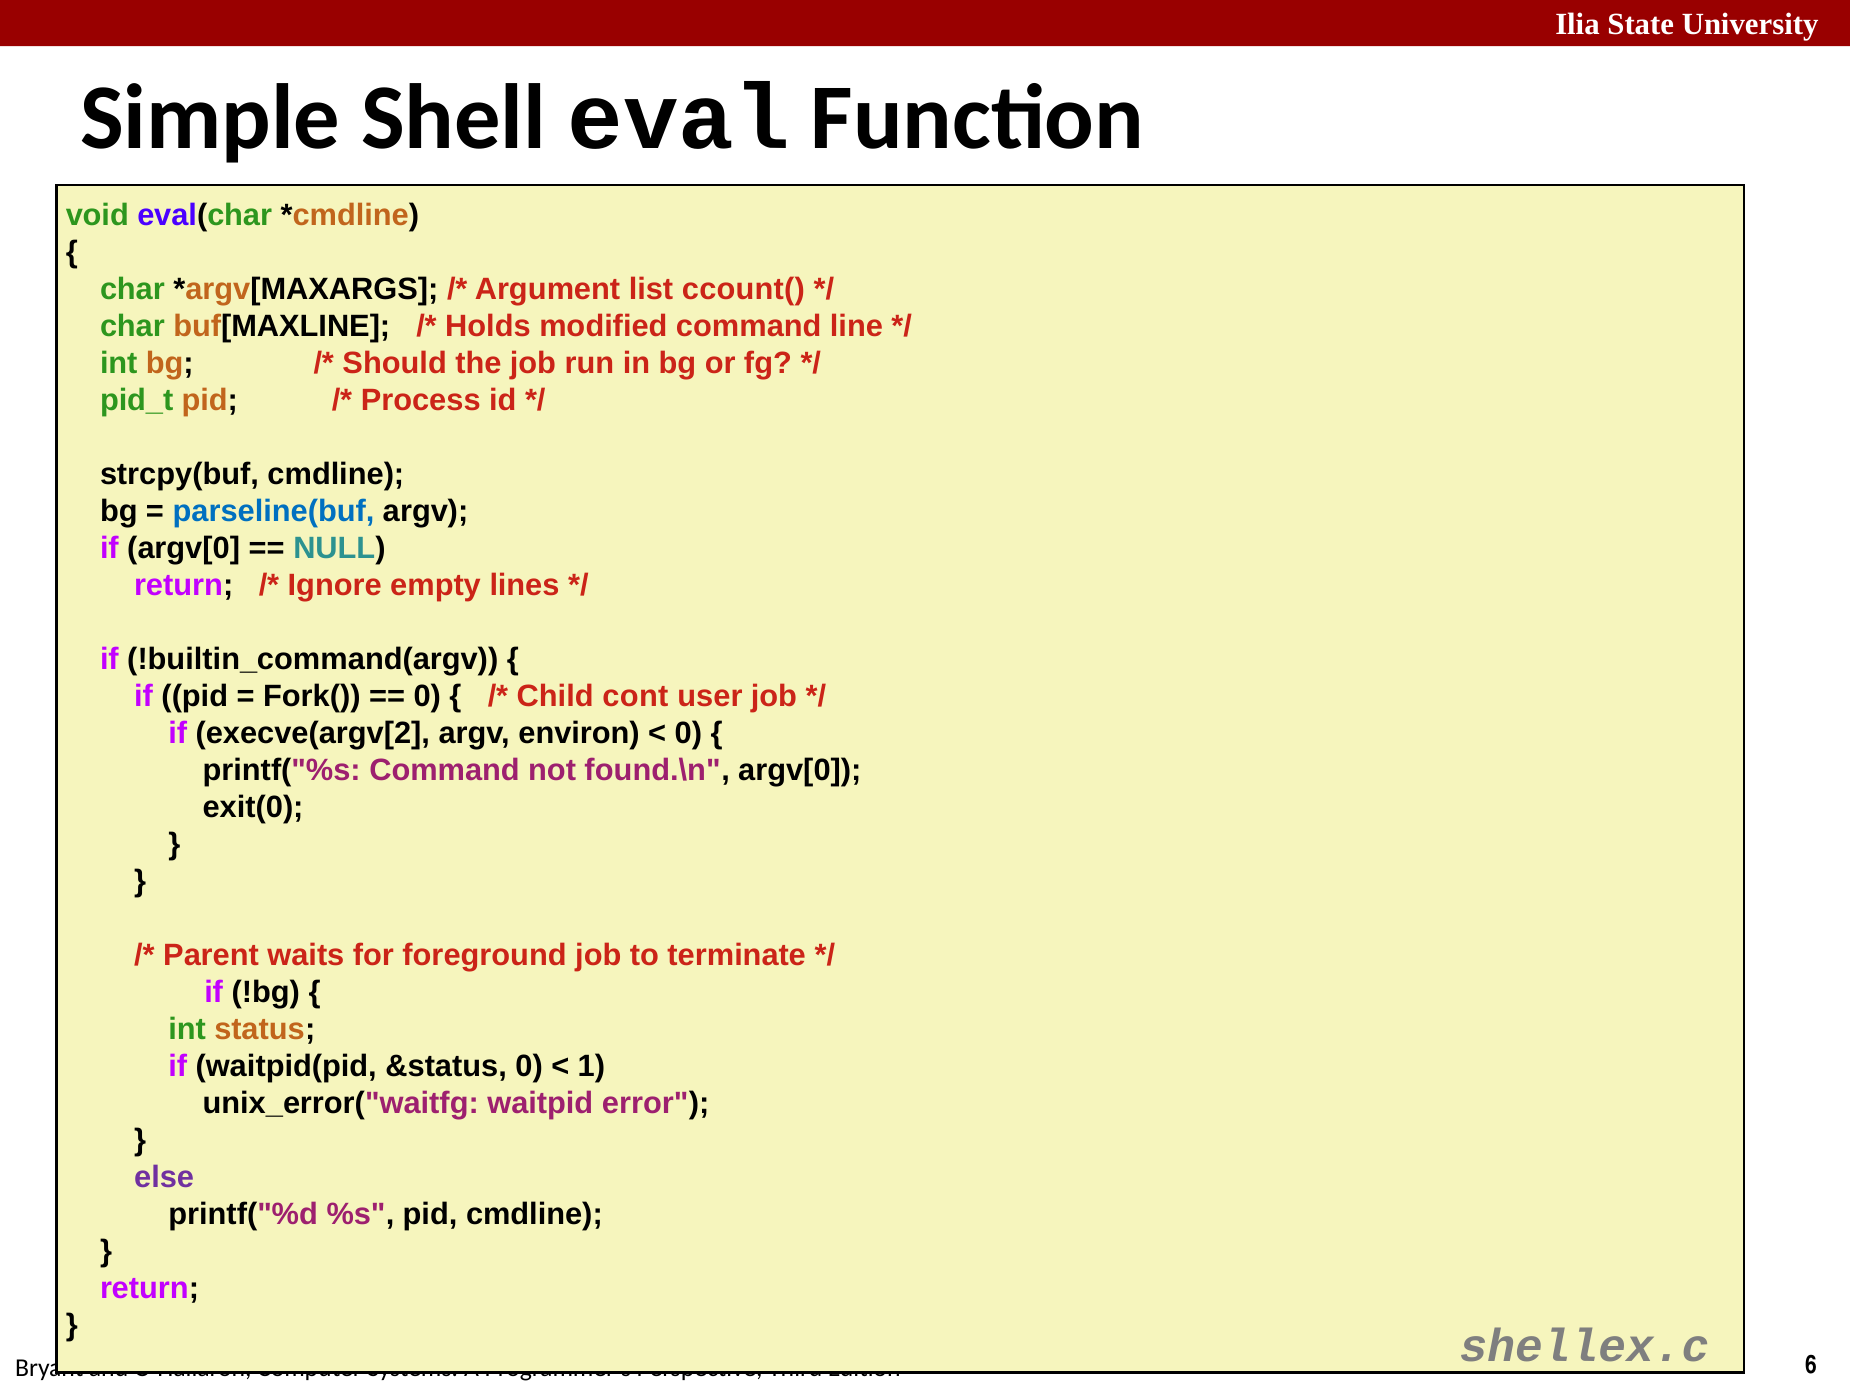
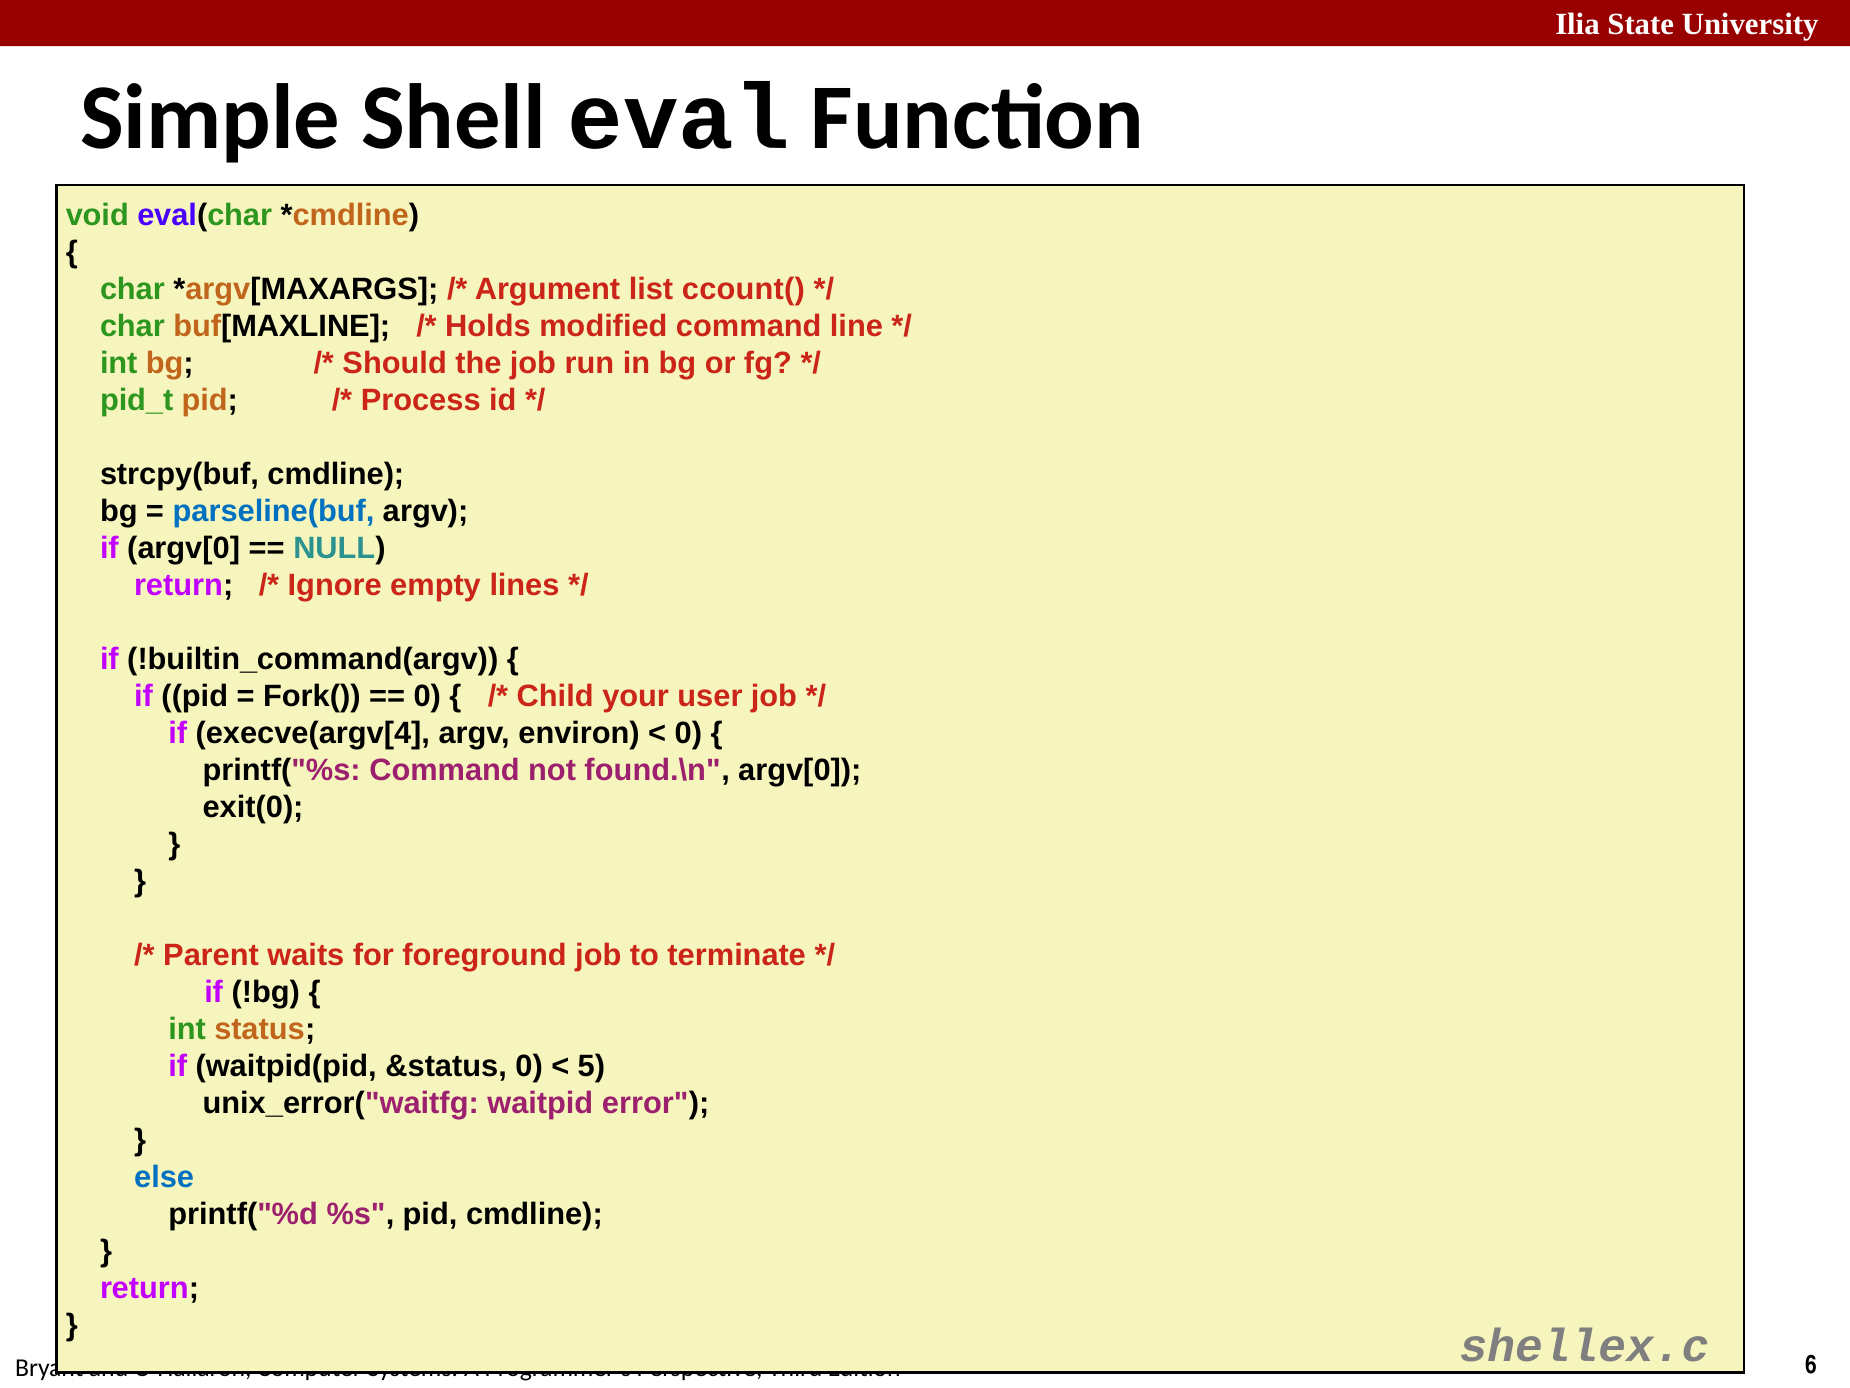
cont: cont -> your
execve(argv[2: execve(argv[2 -> execve(argv[4
1: 1 -> 5
else colour: purple -> blue
